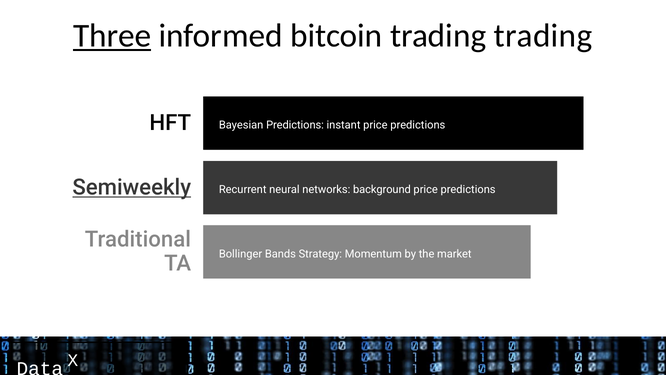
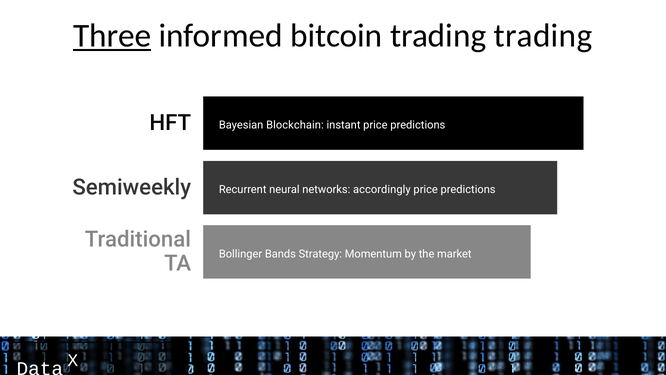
Bayesian Predictions: Predictions -> Blockchain
Semiweekly underline: present -> none
background: background -> accordingly
